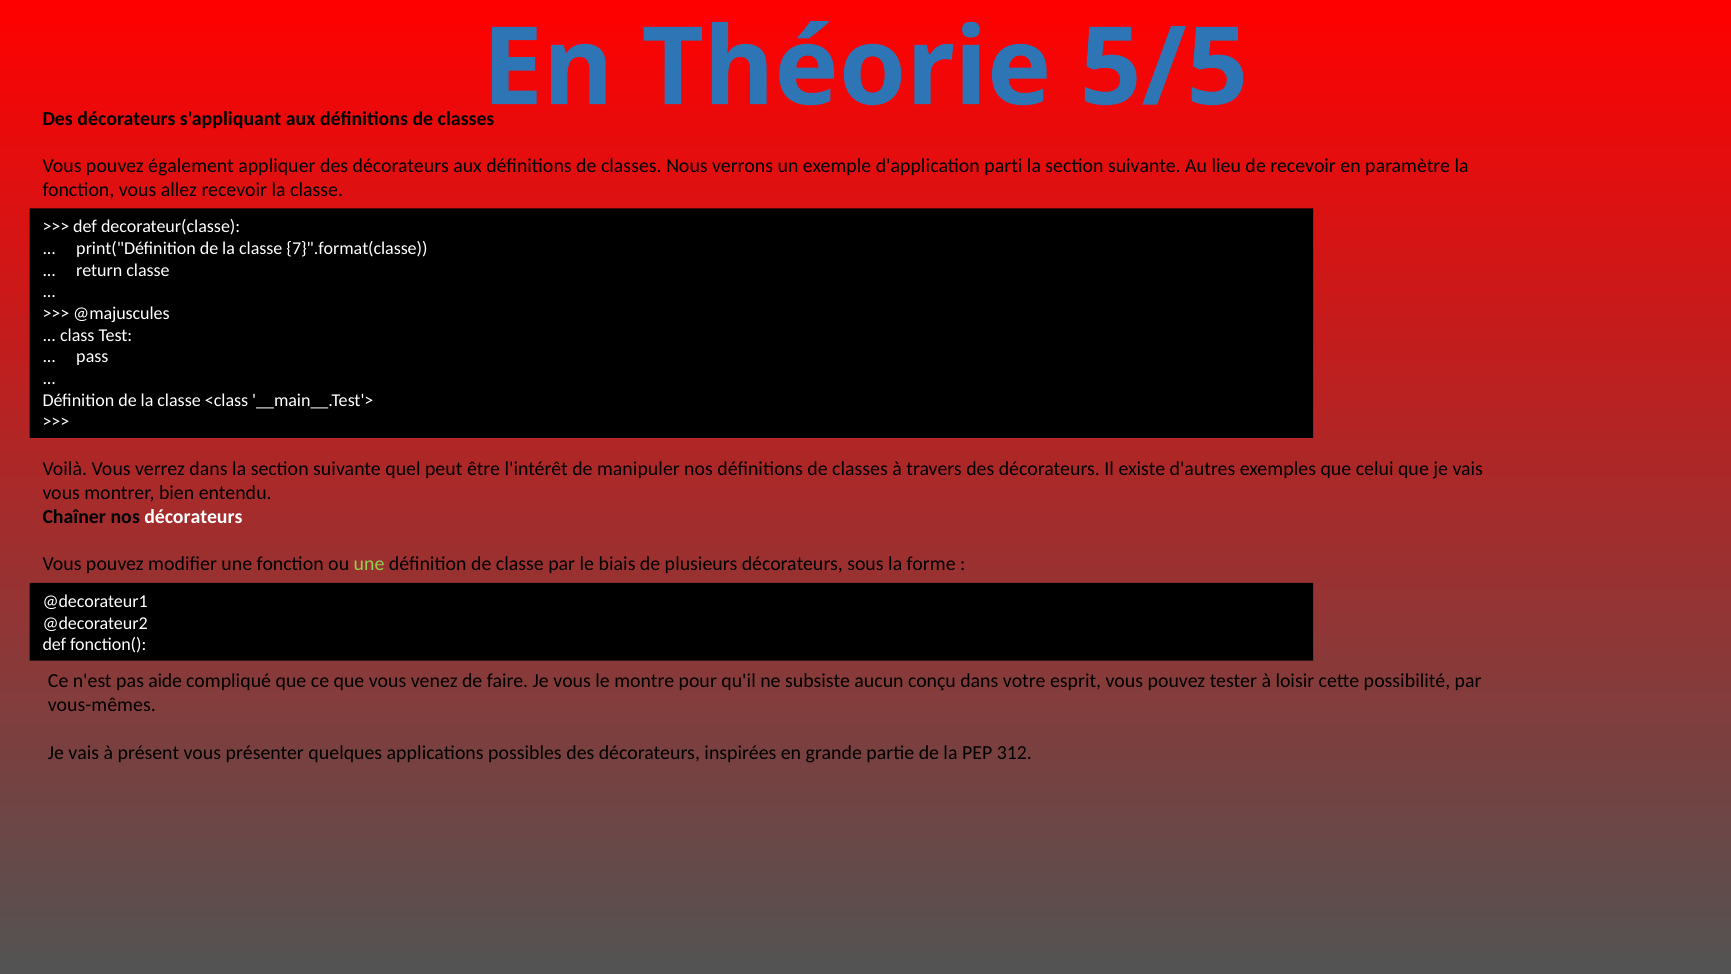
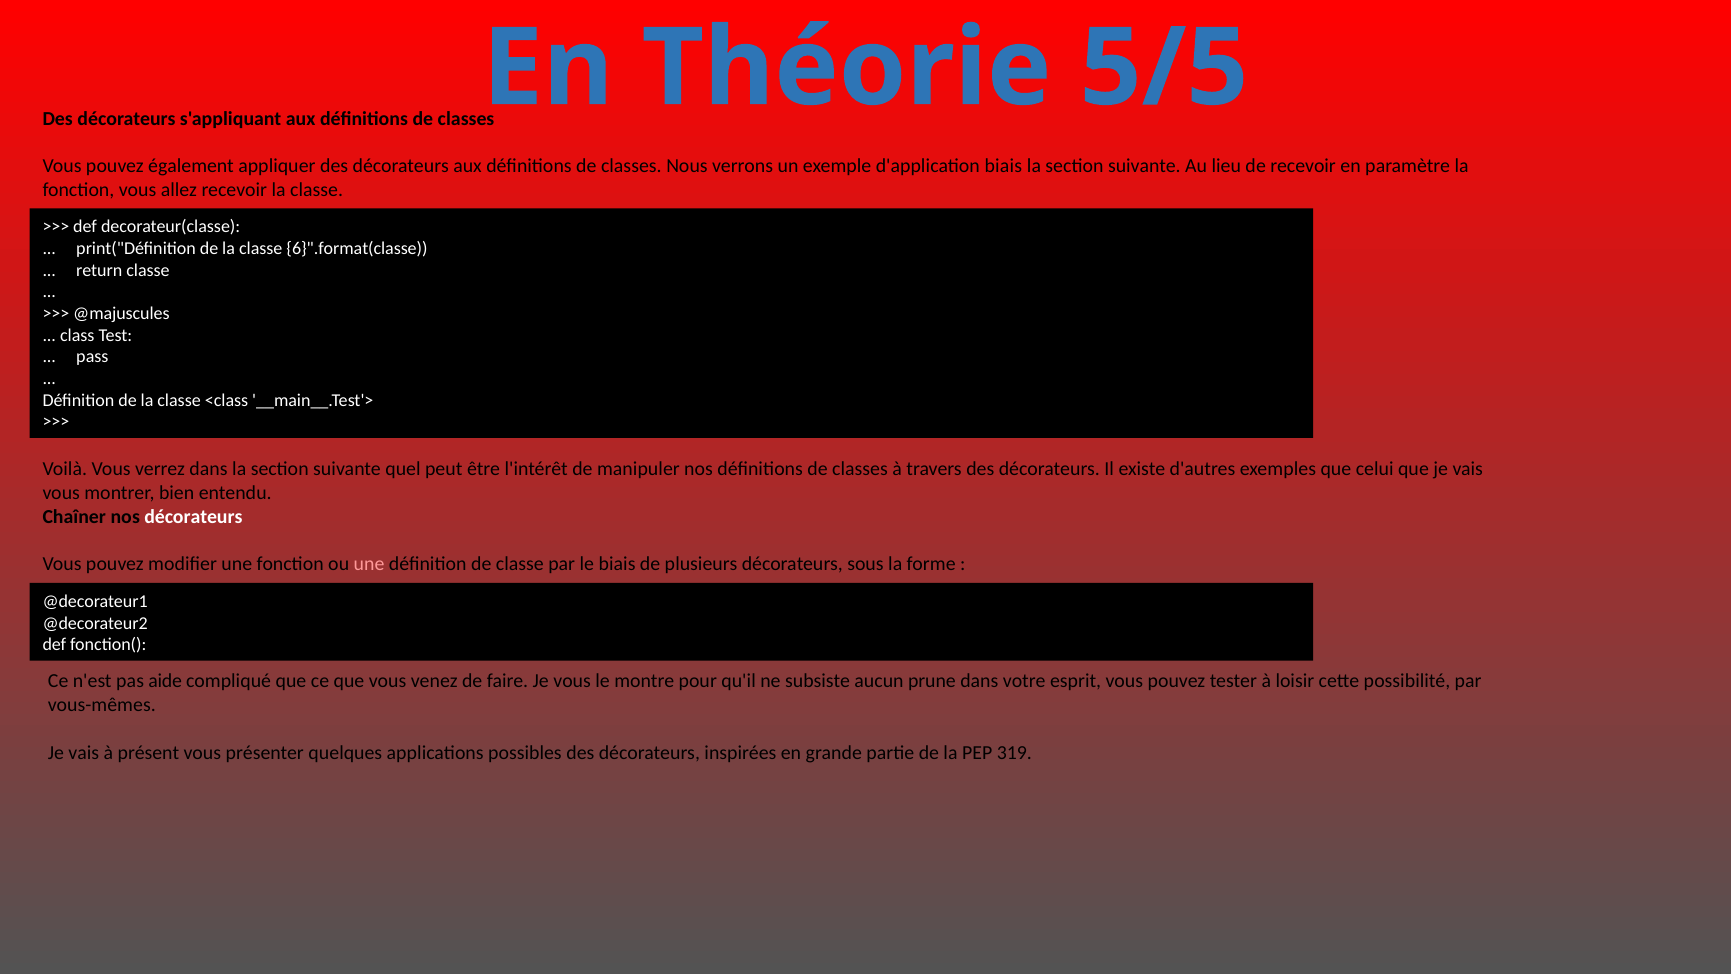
d'application parti: parti -> biais
7}".format(classe: 7}".format(classe -> 6}".format(classe
une at (369, 564) colour: light green -> pink
conçu: conçu -> prune
312: 312 -> 319
